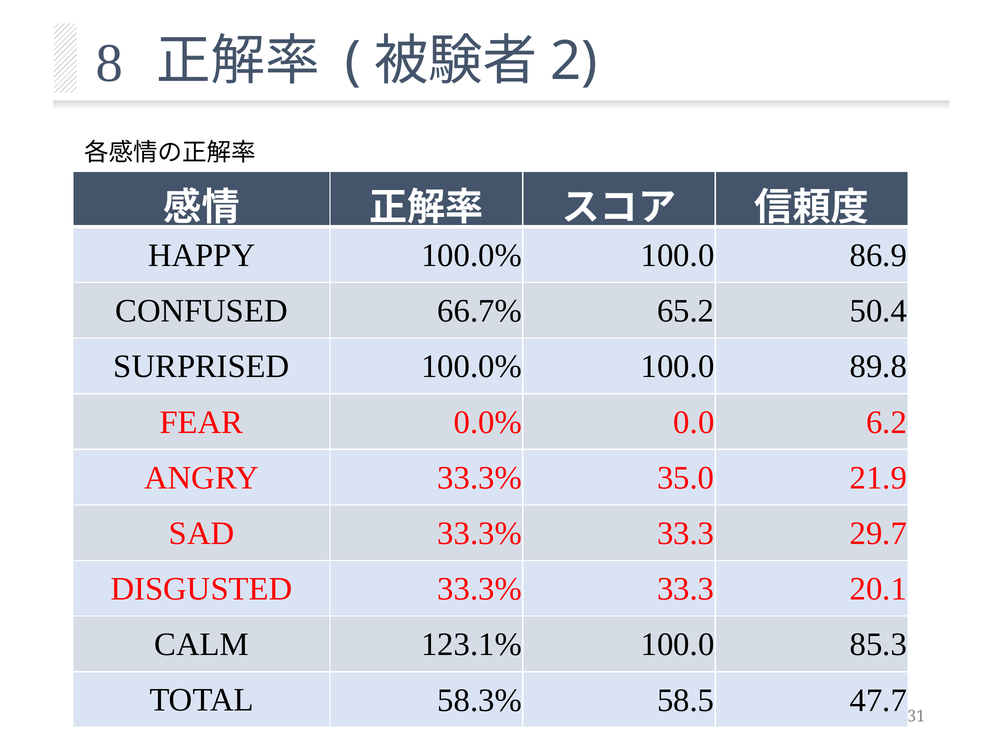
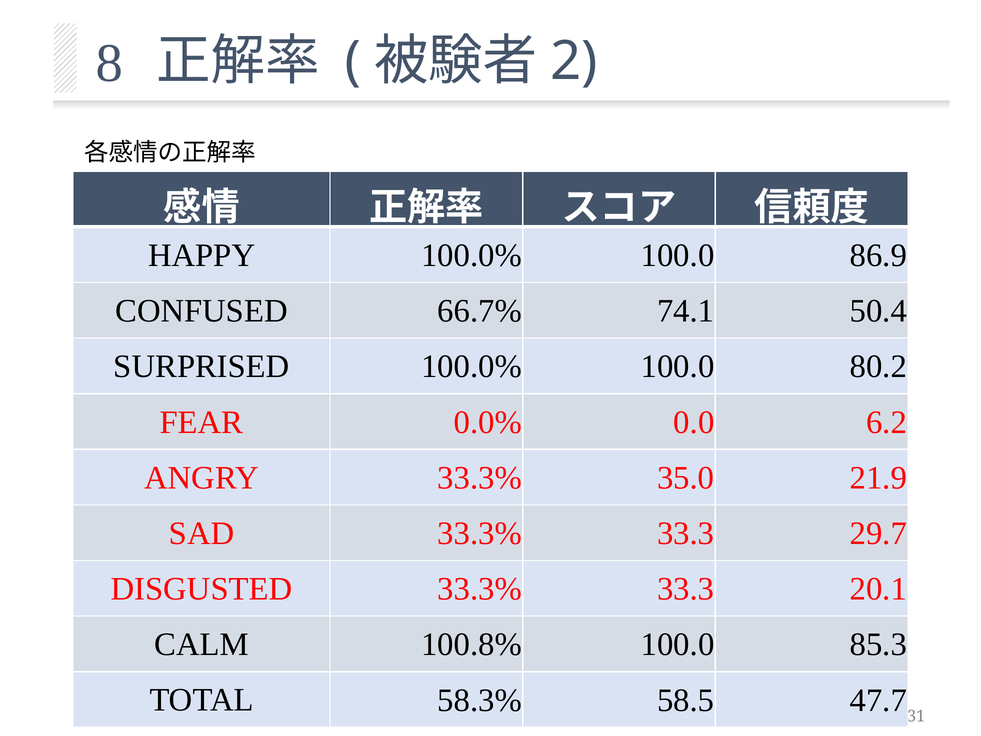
65.2: 65.2 -> 74.1
89.8: 89.8 -> 80.2
123.1%: 123.1% -> 100.8%
